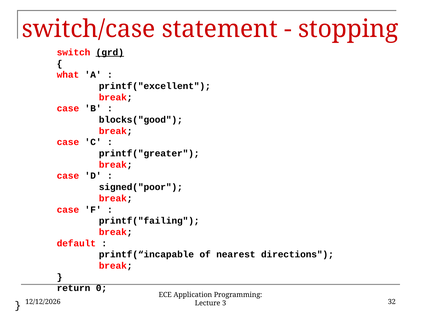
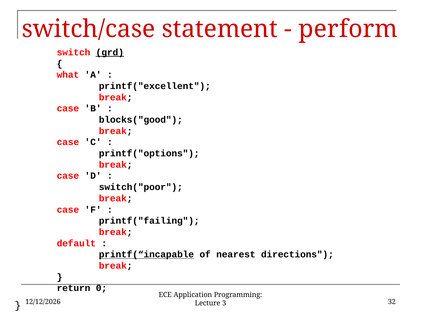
stopping: stopping -> perform
printf("greater: printf("greater -> printf("options
signed("poor: signed("poor -> switch("poor
printf(“incapable underline: none -> present
